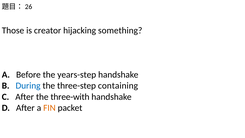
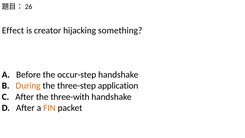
Those: Those -> Effect
years-step: years-step -> occur-step
During colour: blue -> orange
containing: containing -> application
